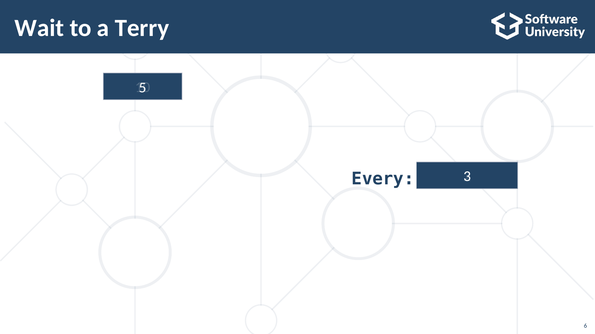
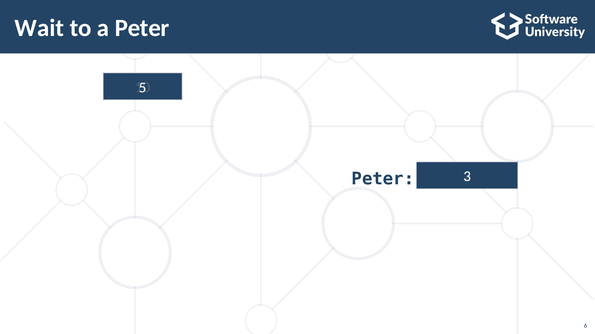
a Terry: Terry -> Peter
Every at (383, 179): Every -> Peter
